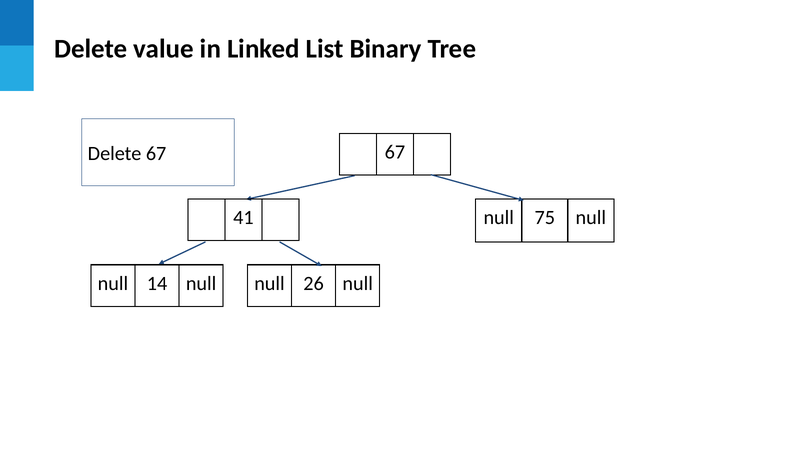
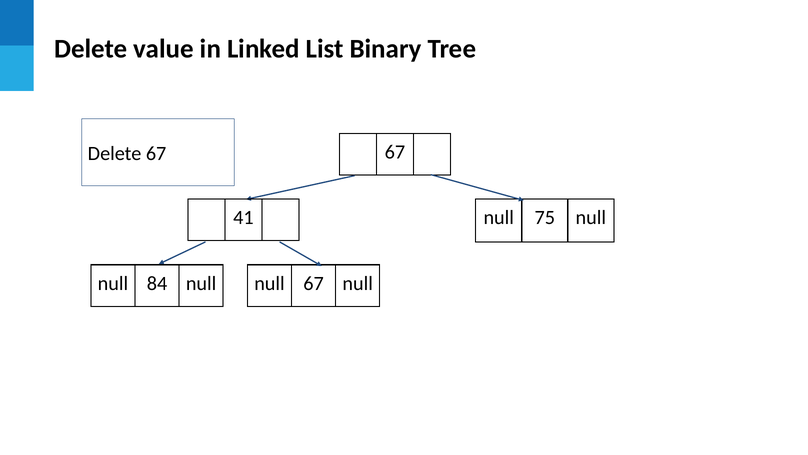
14: 14 -> 84
null 26: 26 -> 67
